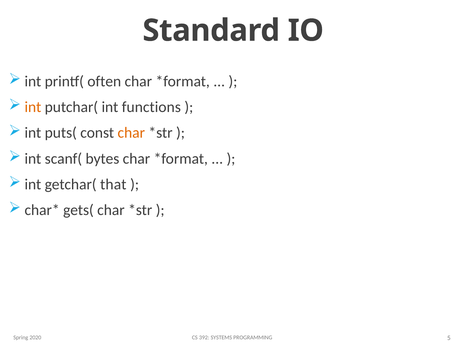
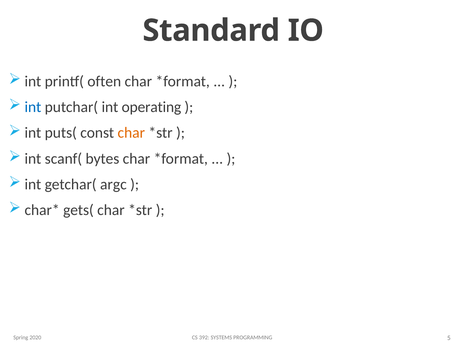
int at (33, 107) colour: orange -> blue
functions: functions -> operating
that: that -> argc
